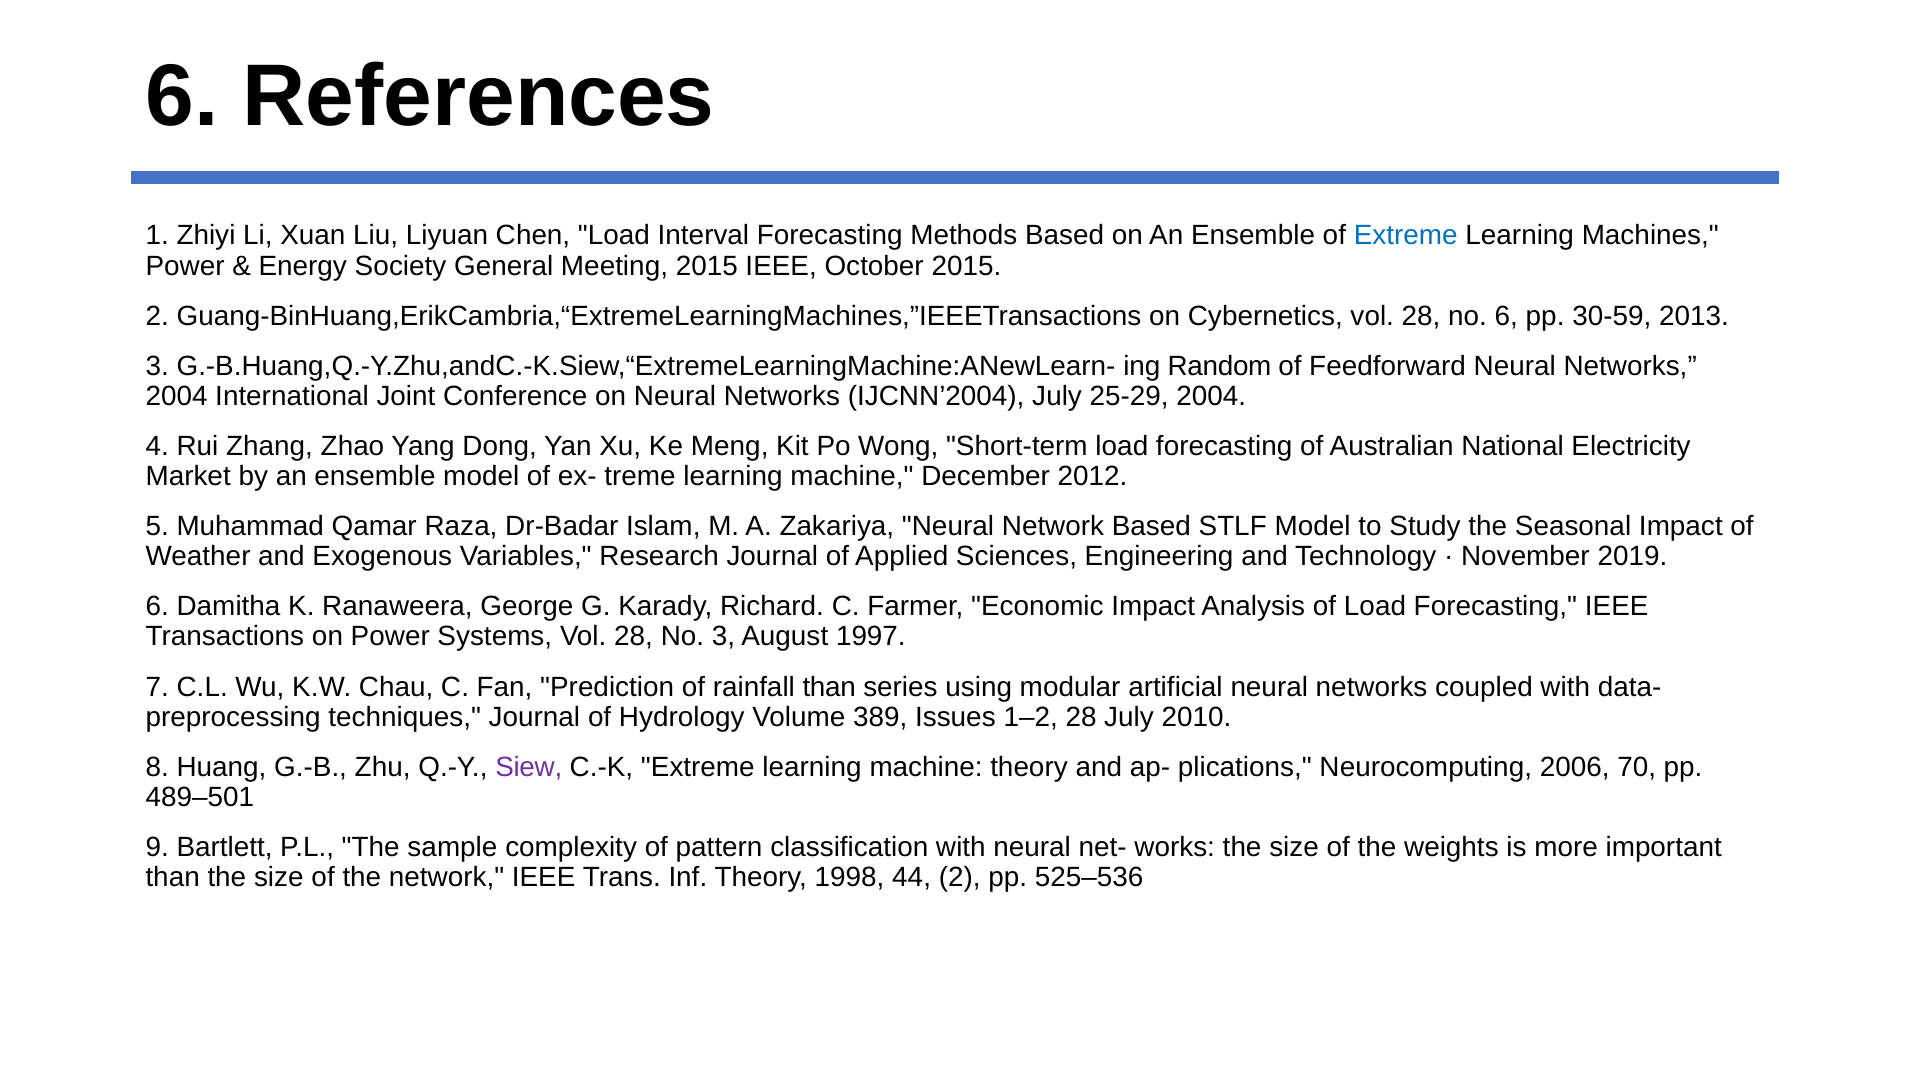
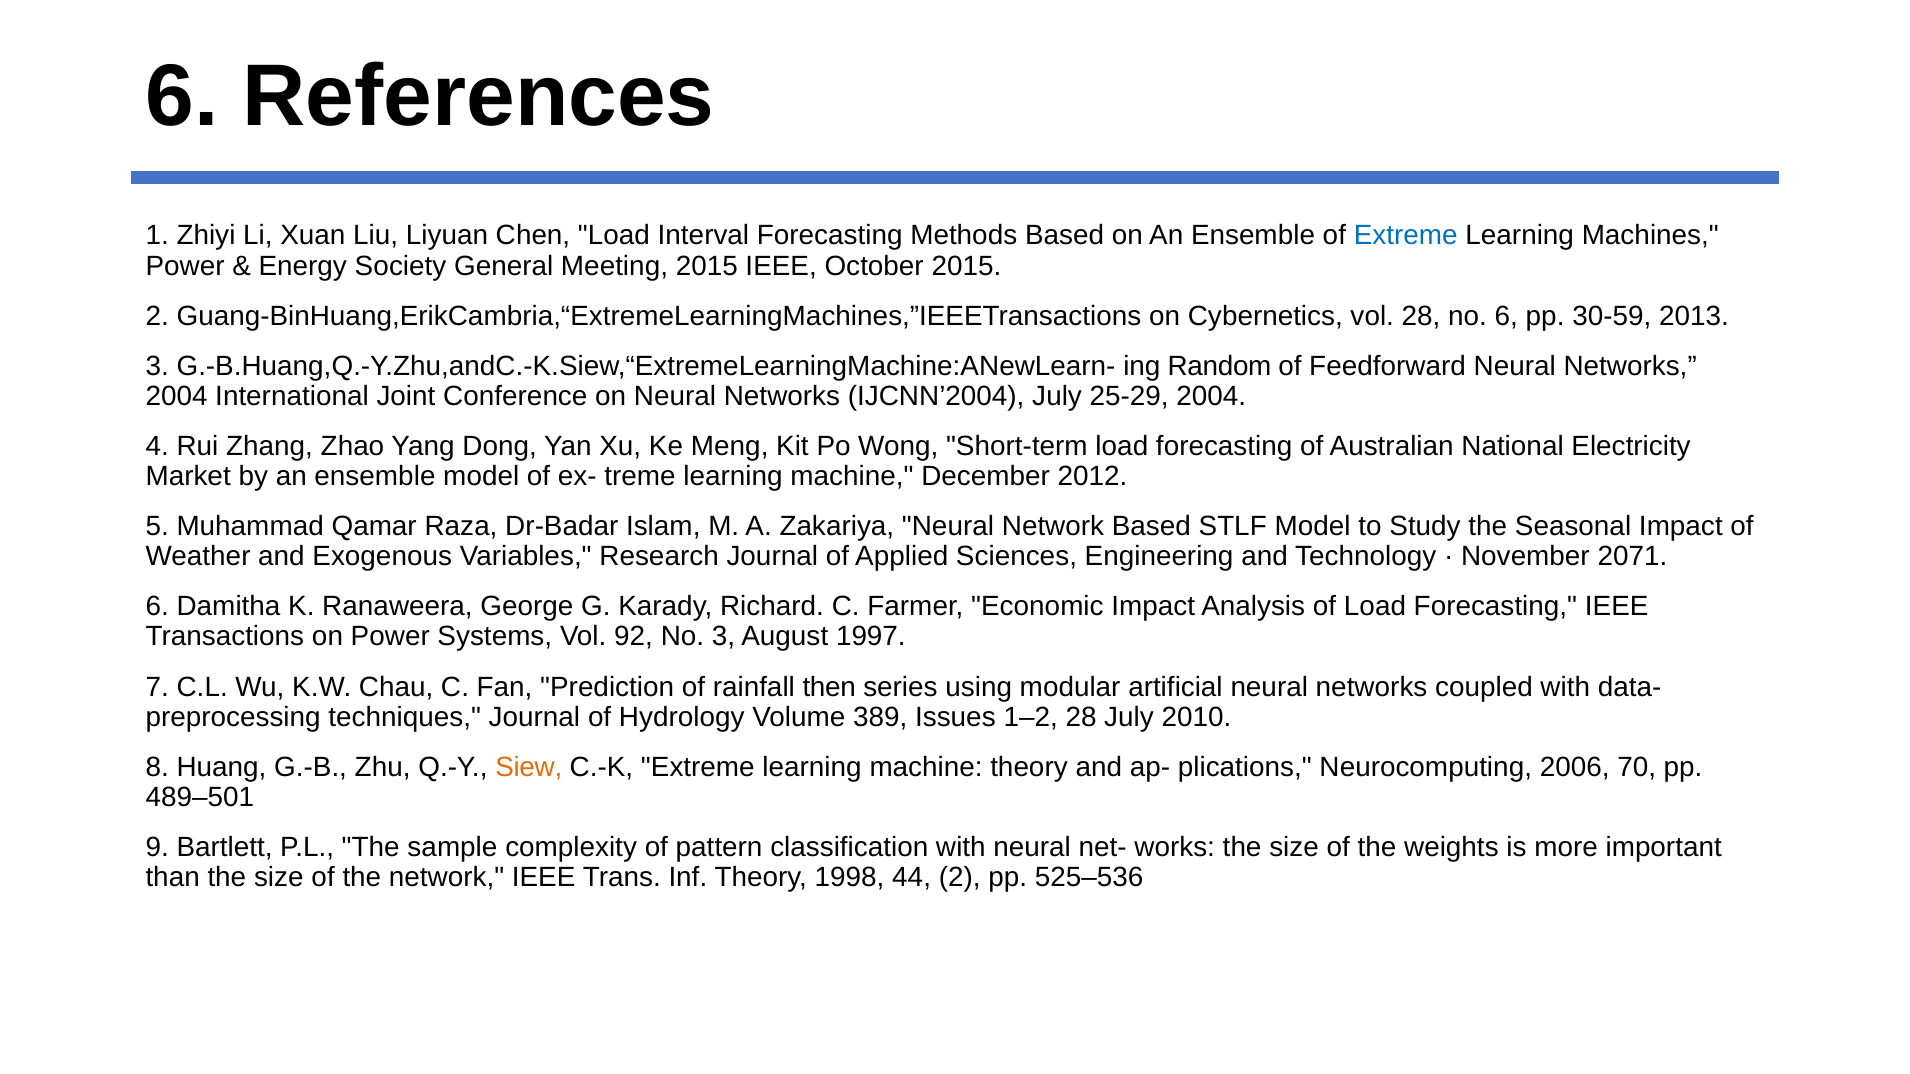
2019: 2019 -> 2071
Systems Vol 28: 28 -> 92
rainfall than: than -> then
Siew colour: purple -> orange
